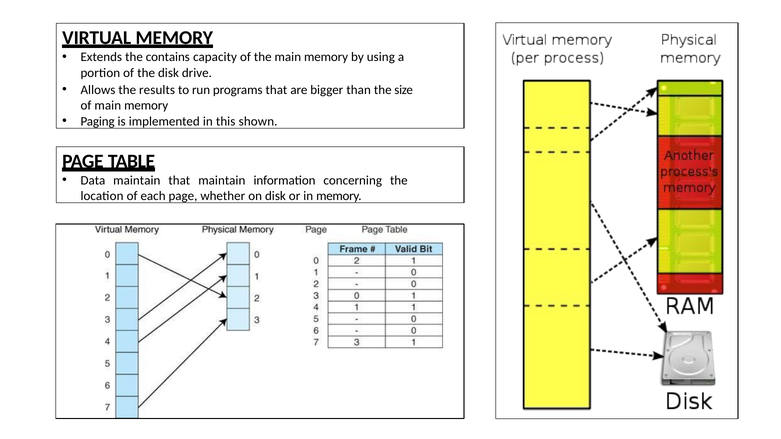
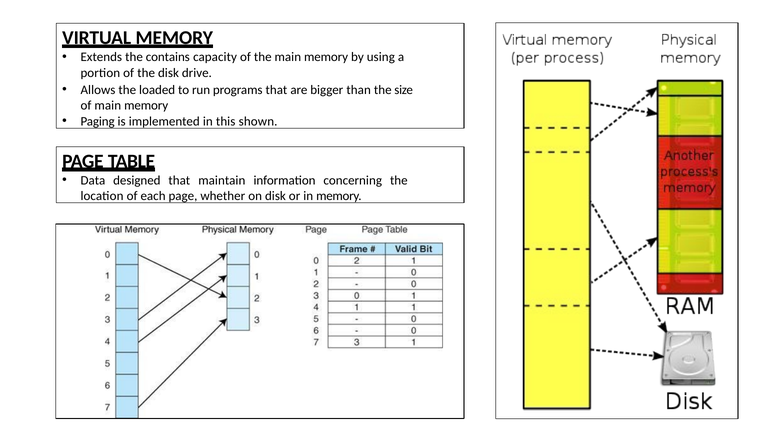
results: results -> loaded
Data maintain: maintain -> designed
